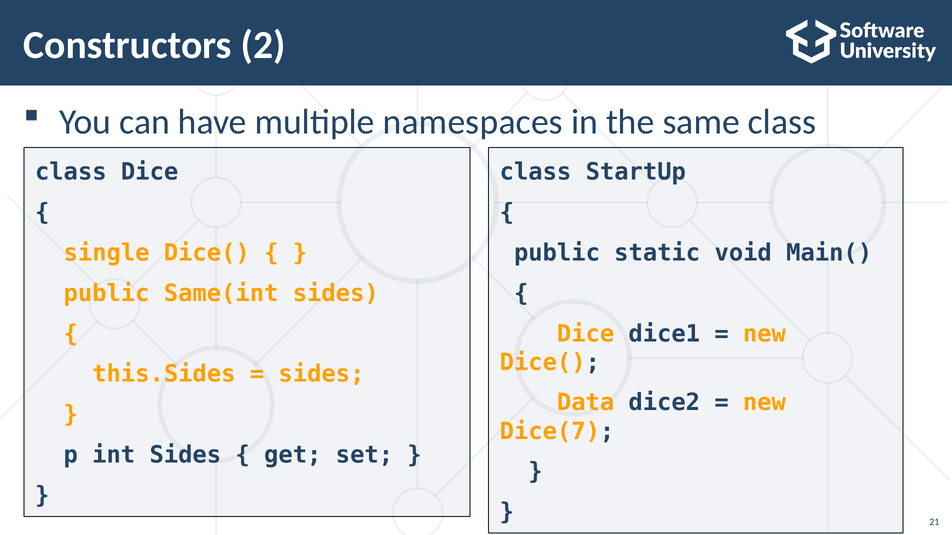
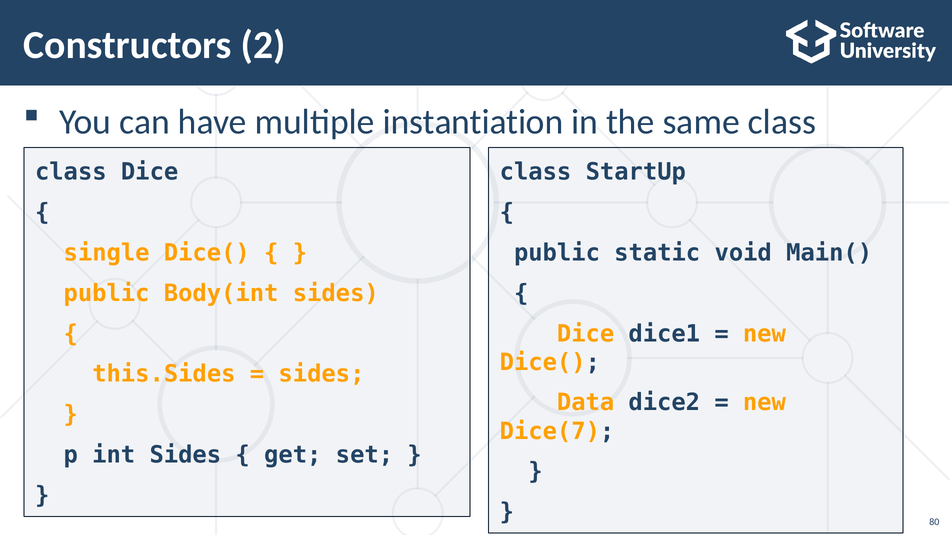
namespaces: namespaces -> instantiation
Same(int: Same(int -> Body(int
21: 21 -> 80
